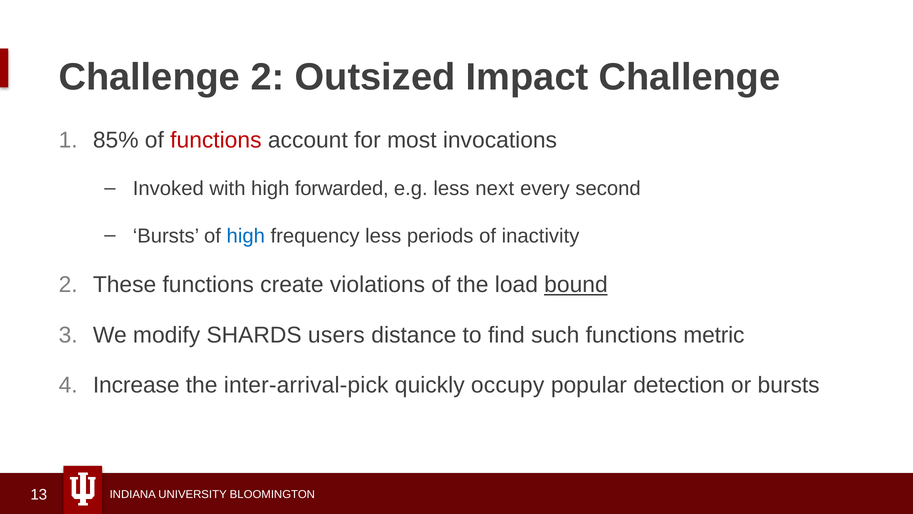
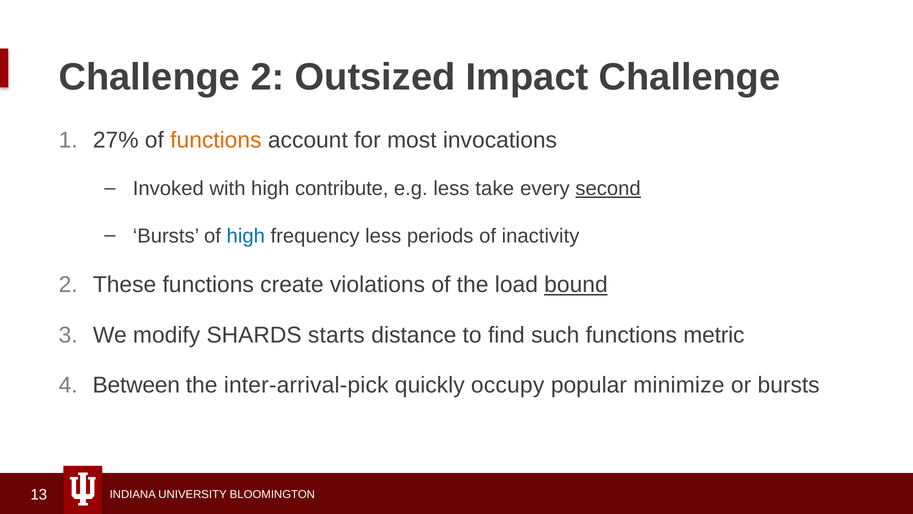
85%: 85% -> 27%
functions at (216, 140) colour: red -> orange
forwarded: forwarded -> contribute
next: next -> take
second underline: none -> present
users: users -> starts
Increase: Increase -> Between
detection: detection -> minimize
